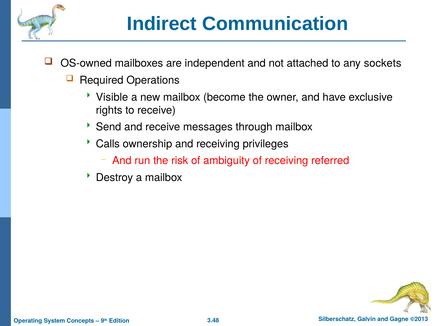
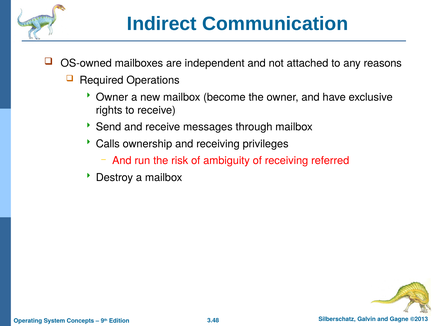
sockets: sockets -> reasons
Visible at (112, 97): Visible -> Owner
